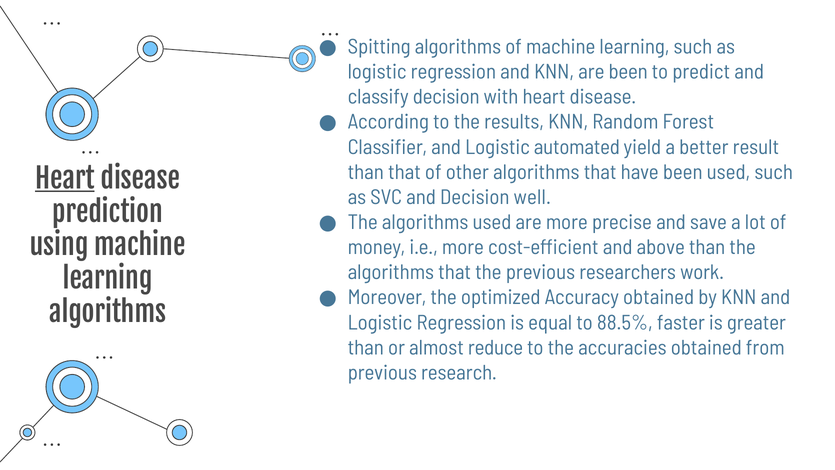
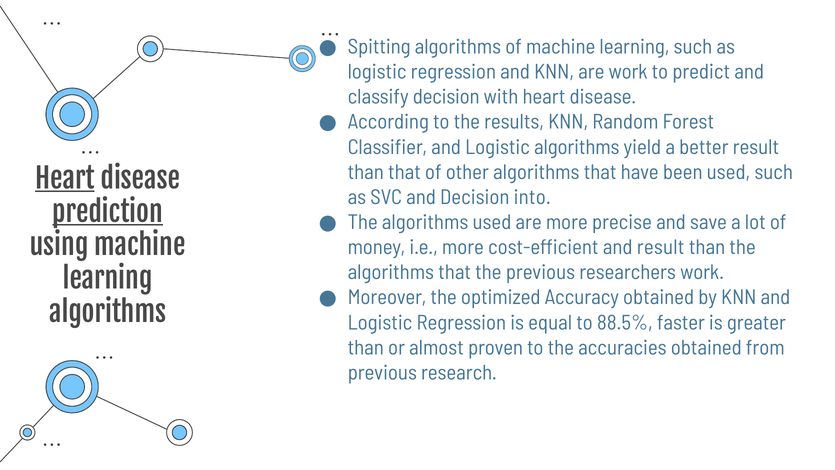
are been: been -> work
Logistic automated: automated -> algorithms
well: well -> into
prediction underline: none -> present
and above: above -> result
reduce: reduce -> proven
